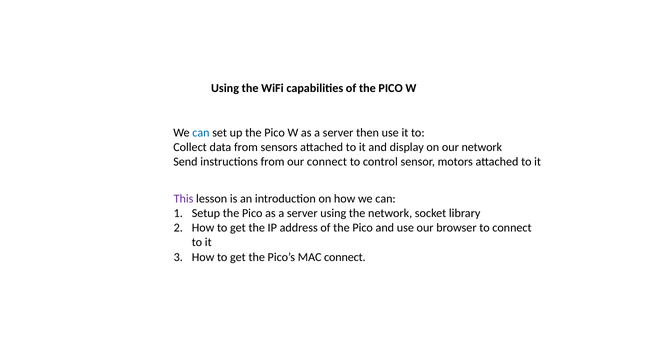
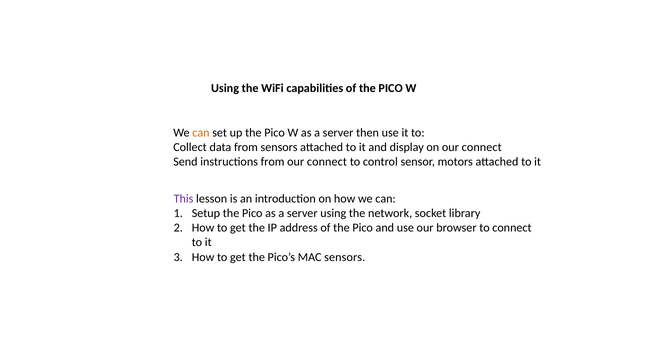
can at (201, 133) colour: blue -> orange
on our network: network -> connect
MAC connect: connect -> sensors
